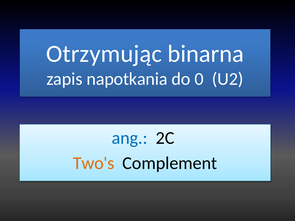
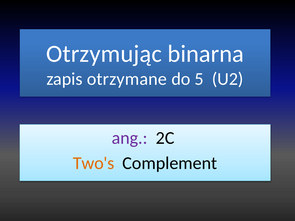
napotkania: napotkania -> otrzymane
0: 0 -> 5
ang colour: blue -> purple
